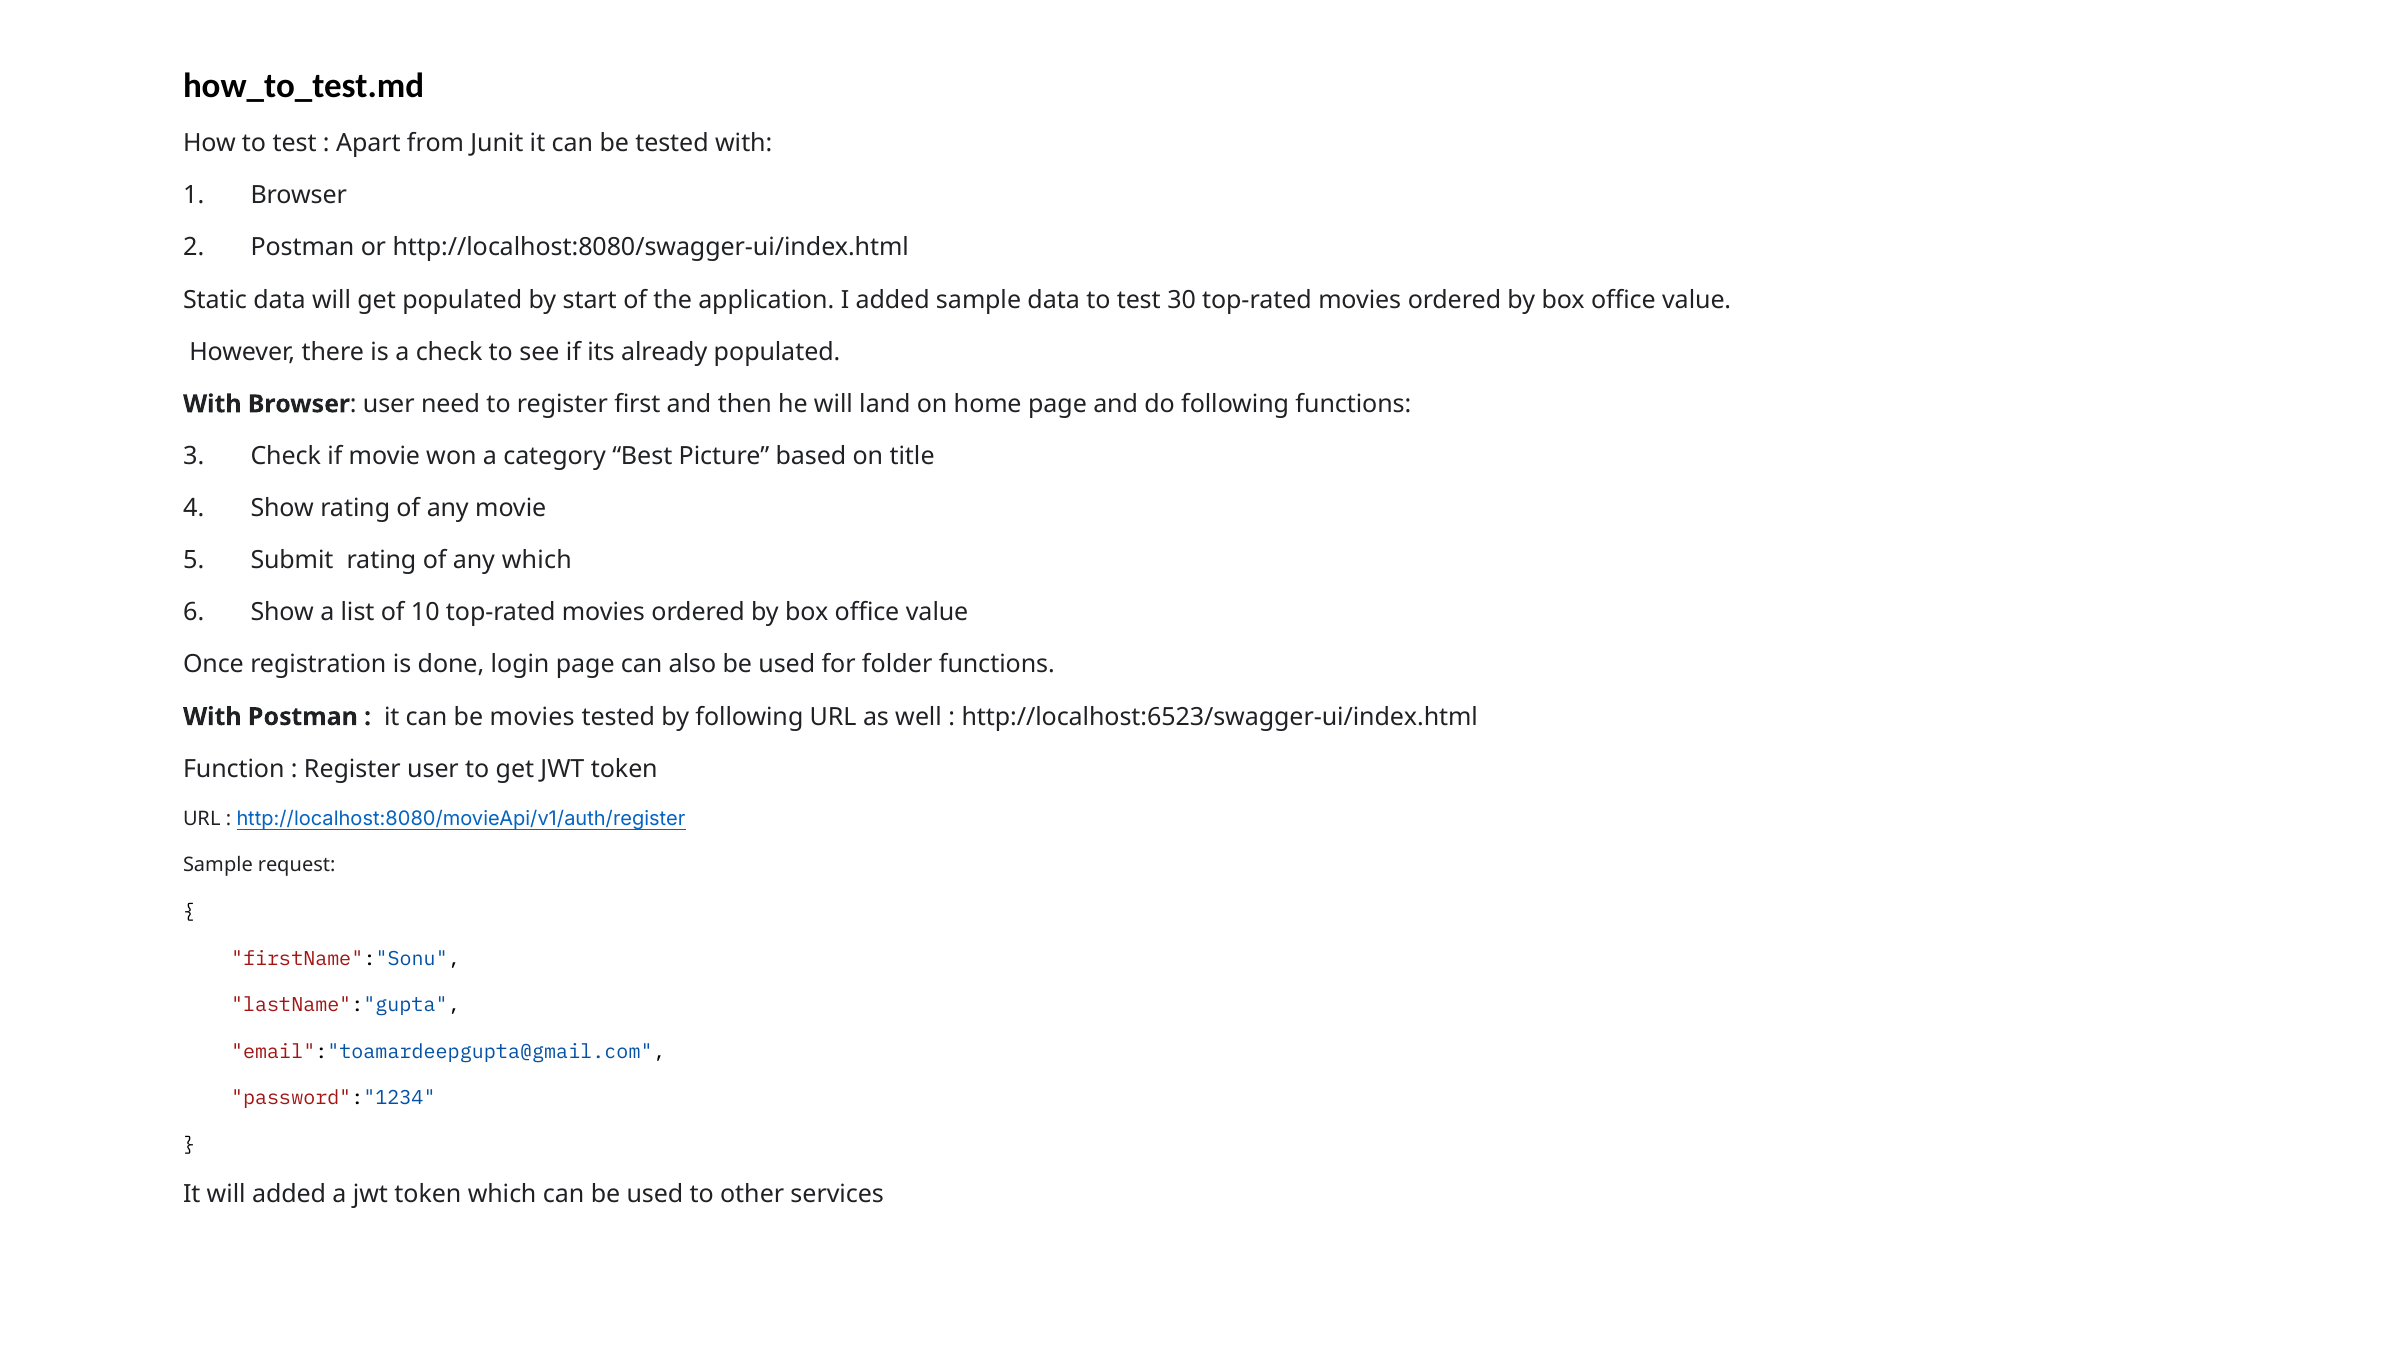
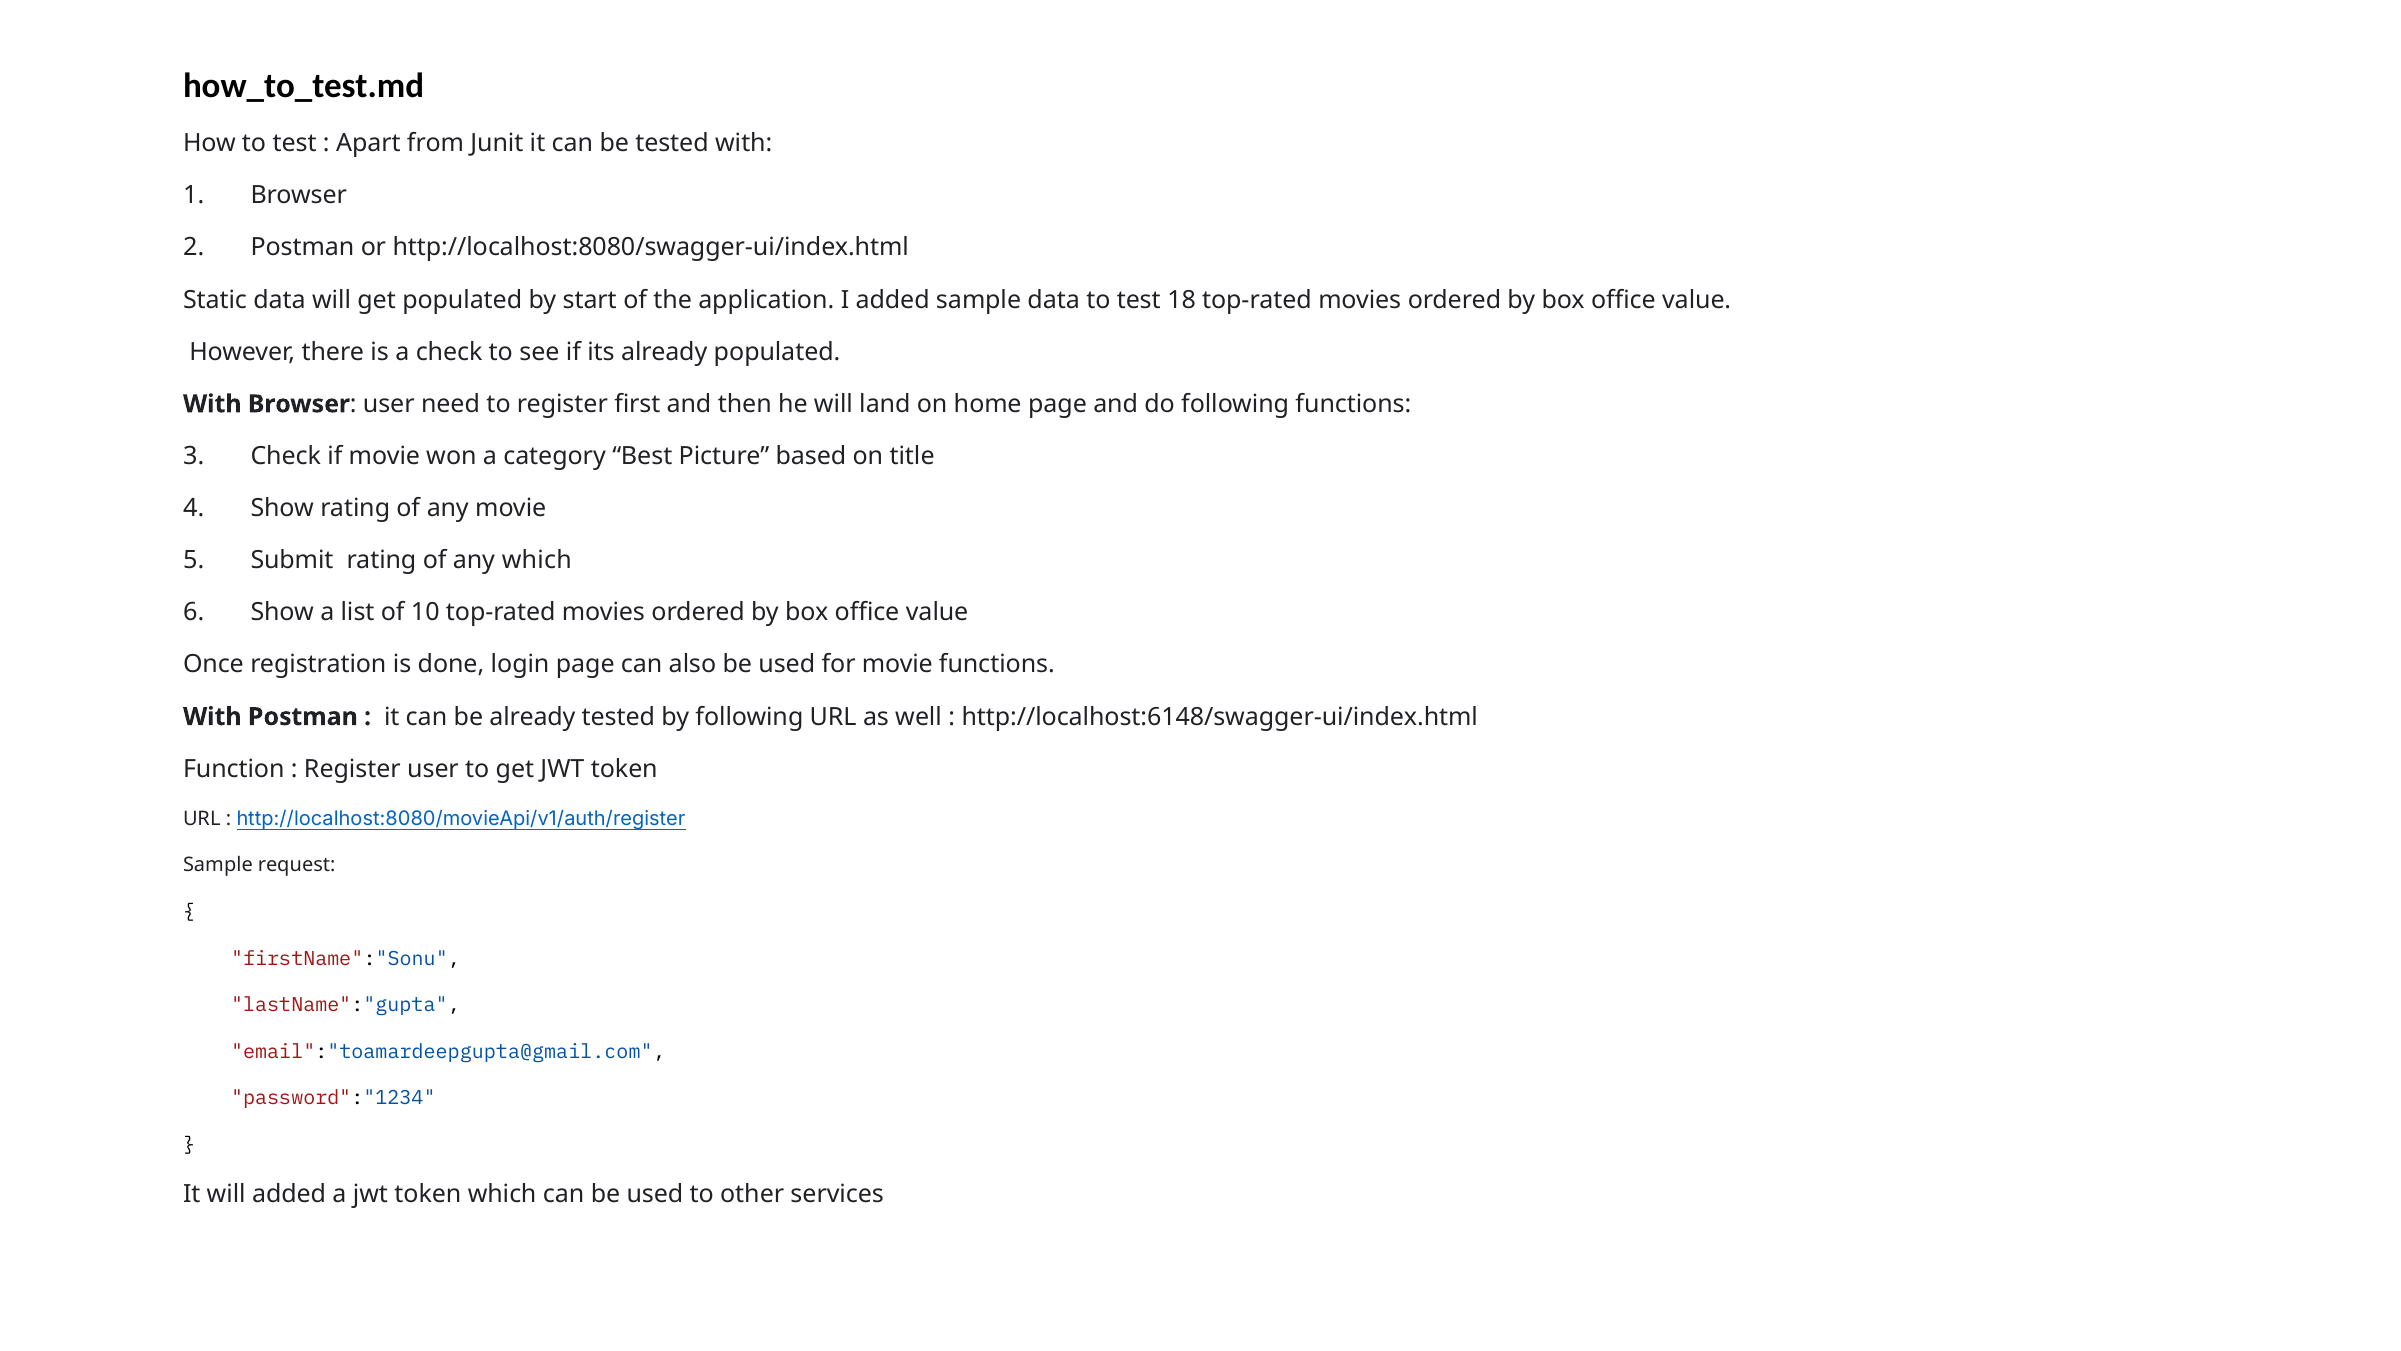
30: 30 -> 18
for folder: folder -> movie
be movies: movies -> already
http://localhost:6523/swagger-ui/index.html: http://localhost:6523/swagger-ui/index.html -> http://localhost:6148/swagger-ui/index.html
